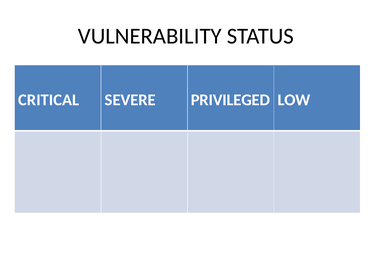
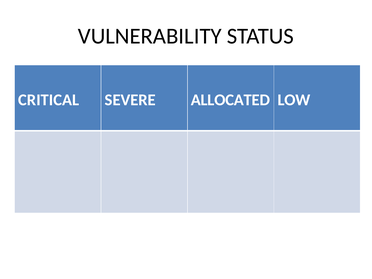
PRIVILEGED: PRIVILEGED -> ALLOCATED
